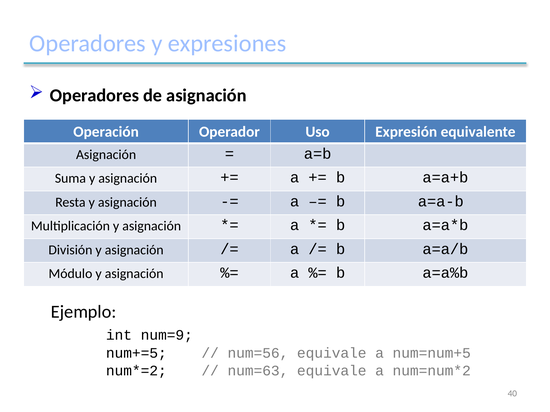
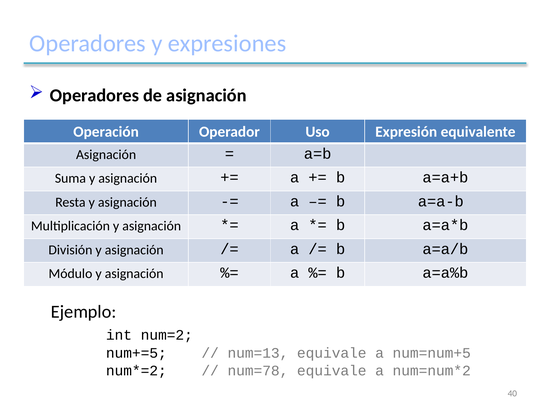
num=9: num=9 -> num=2
num=56: num=56 -> num=13
num=63: num=63 -> num=78
